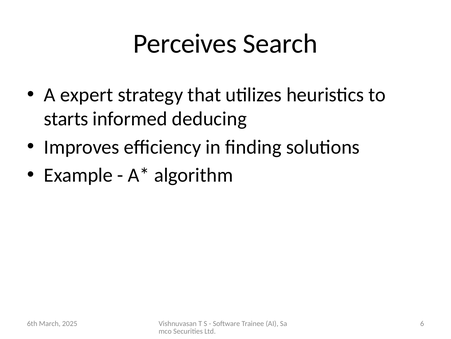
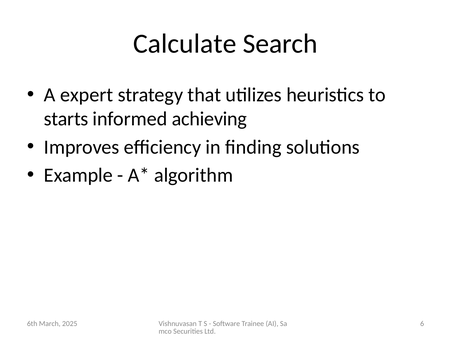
Perceives: Perceives -> Calculate
deducing: deducing -> achieving
